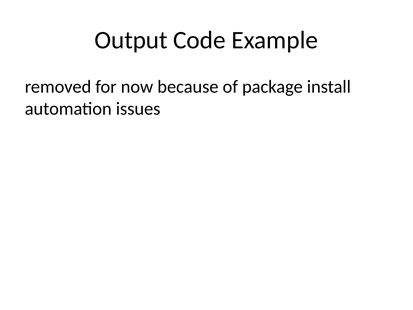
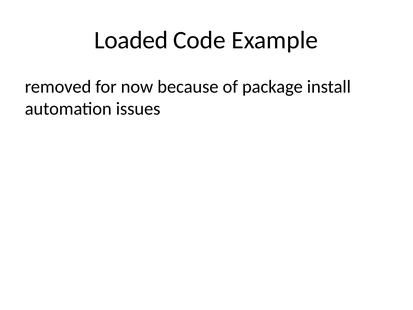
Output: Output -> Loaded
